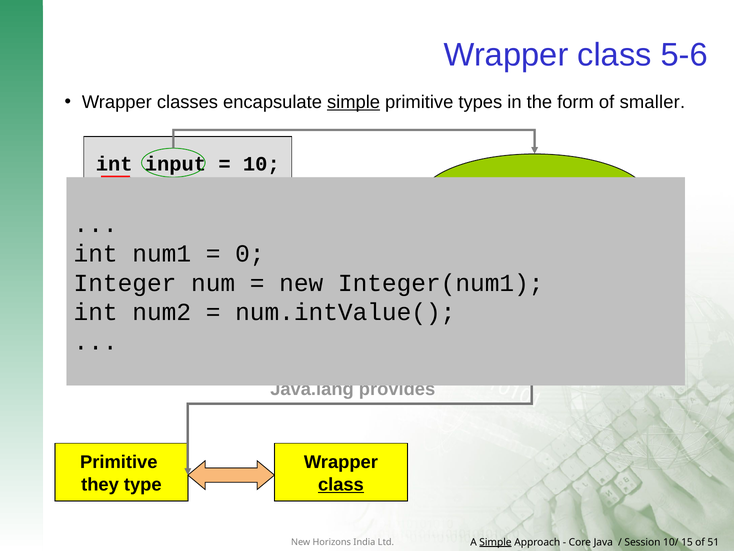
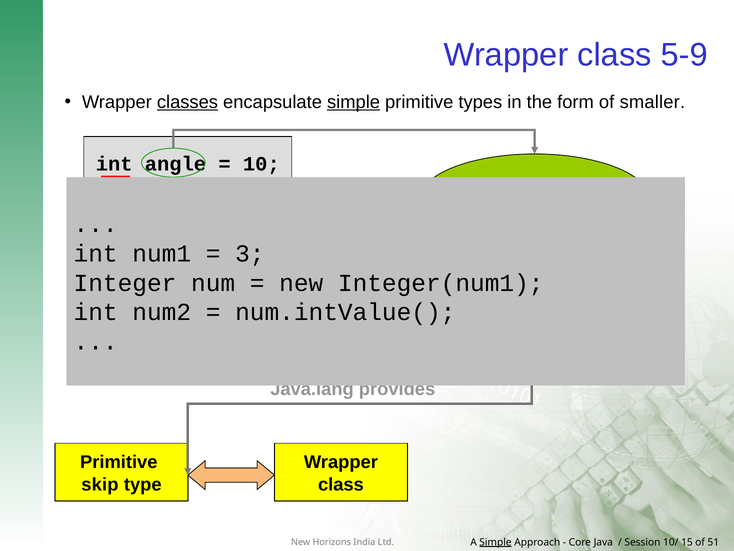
5-6: 5-6 -> 5-9
classes underline: none -> present
input: input -> angle
0: 0 -> 3
they: they -> skip
class at (341, 484) underline: present -> none
